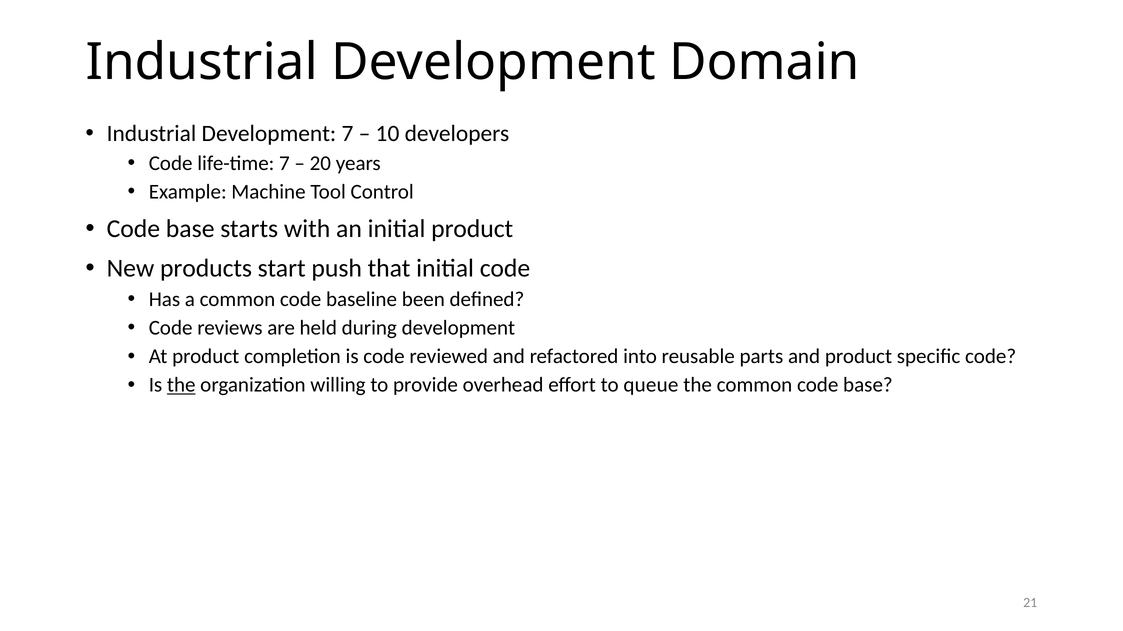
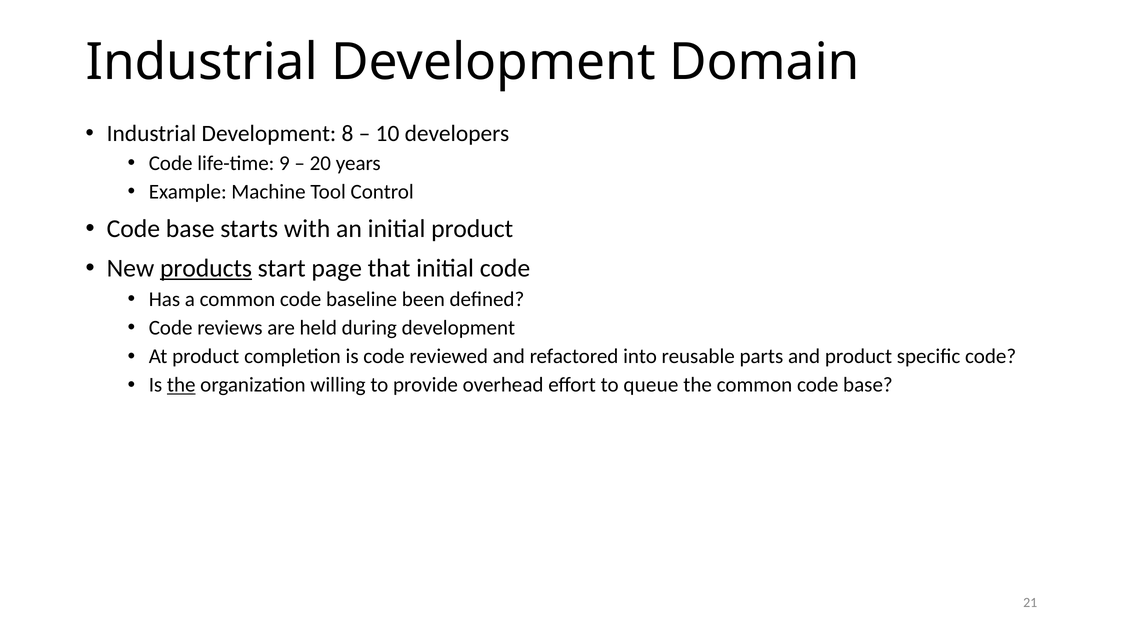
Development 7: 7 -> 8
life-time 7: 7 -> 9
products underline: none -> present
push: push -> page
